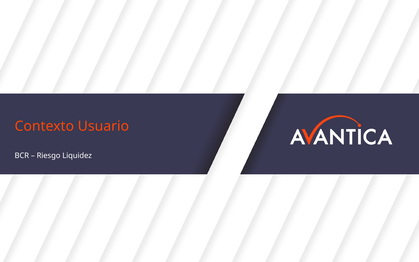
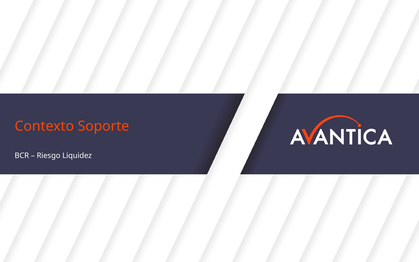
Usuario: Usuario -> Soporte
